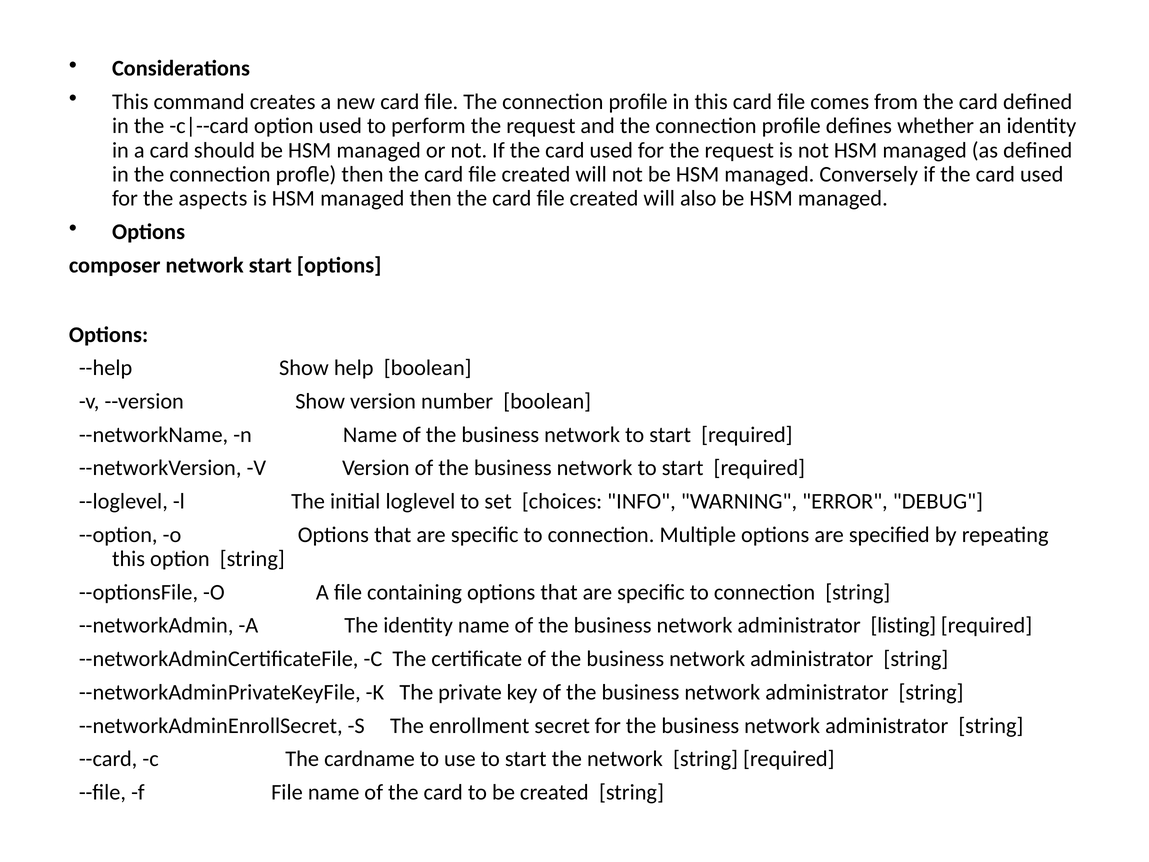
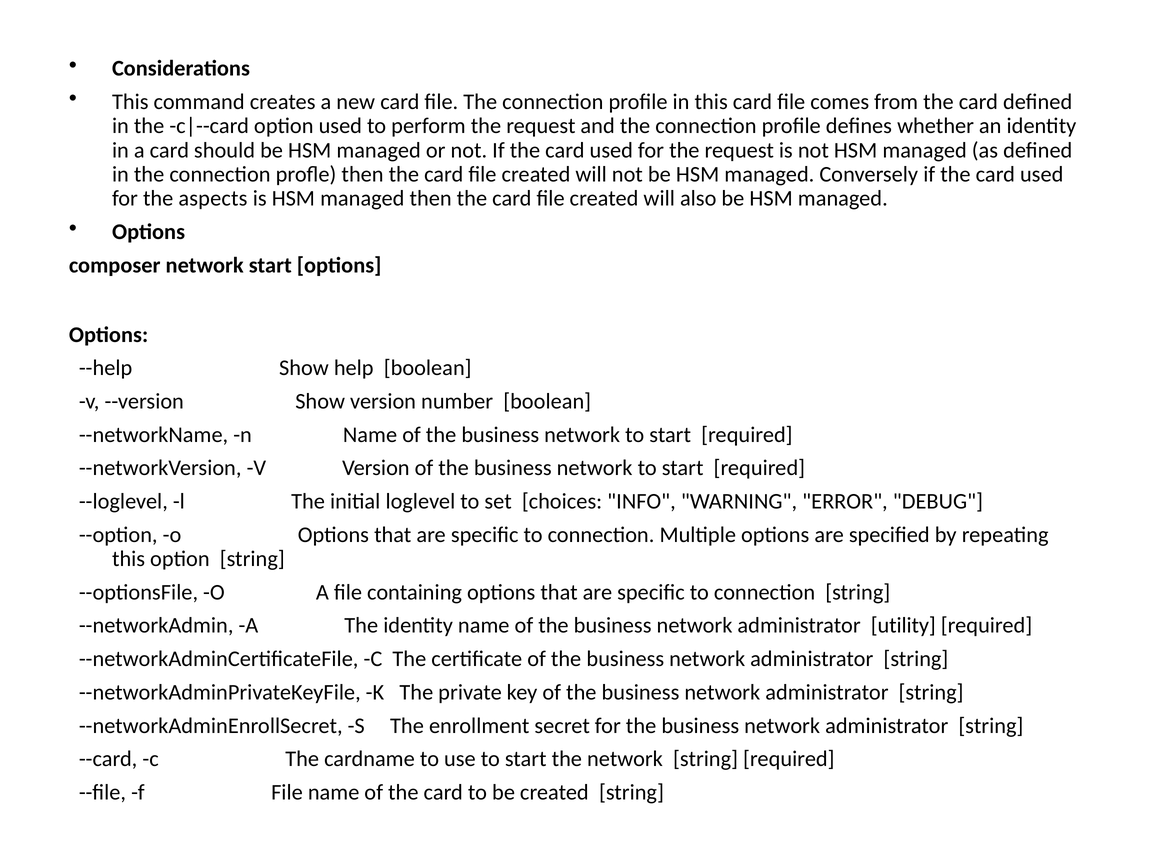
listing: listing -> utility
